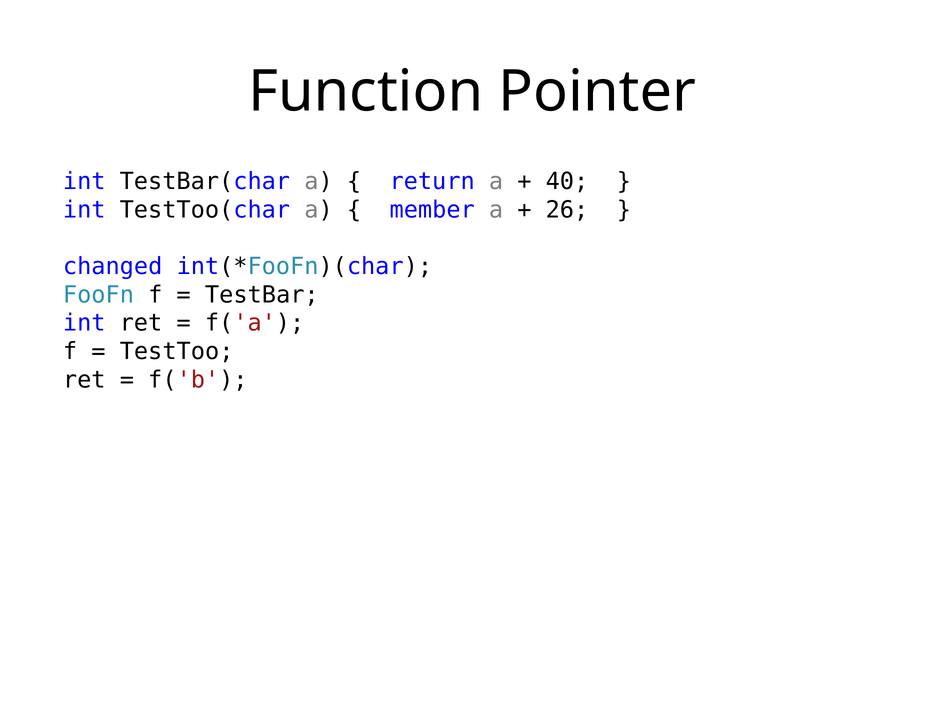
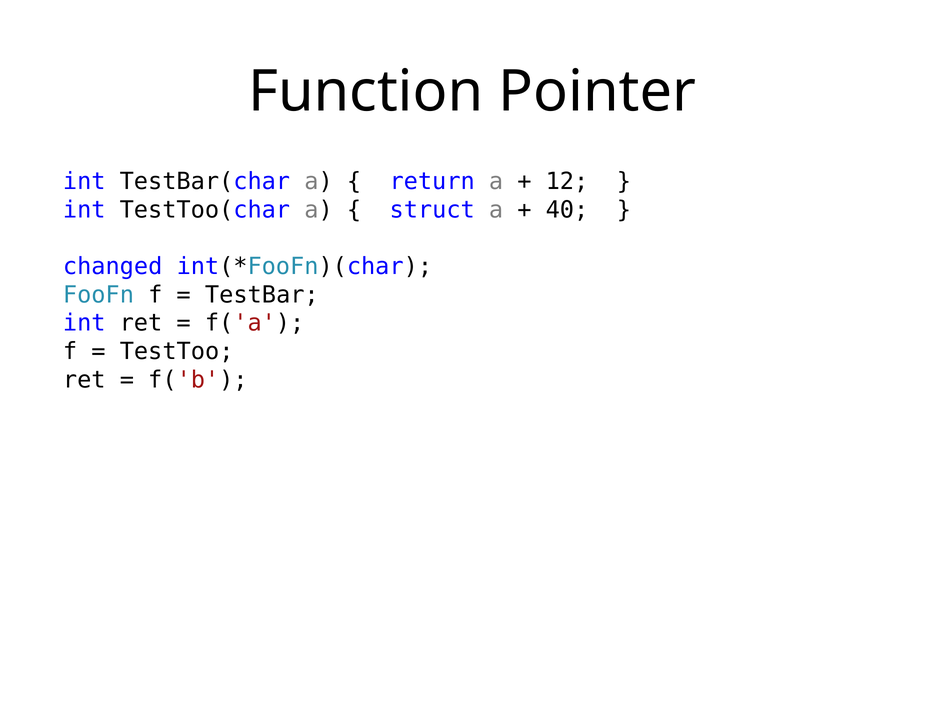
40: 40 -> 12
member: member -> struct
26: 26 -> 40
